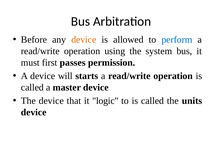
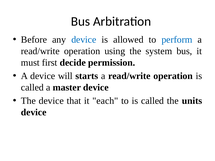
device at (84, 40) colour: orange -> blue
passes: passes -> decide
logic: logic -> each
